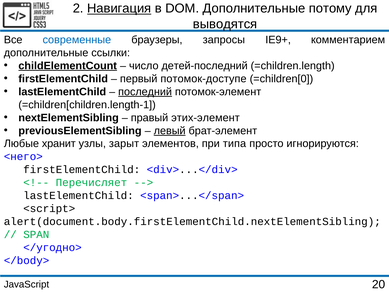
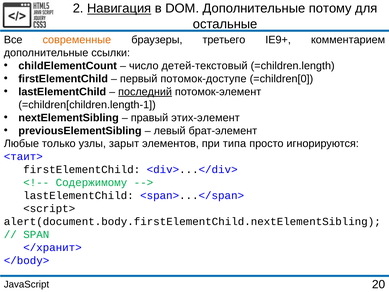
выводятся: выводятся -> остальные
современные colour: blue -> orange
запросы: запросы -> третьего
childElementCount underline: present -> none
детей-последний: детей-последний -> детей-текстовый
левый underline: present -> none
хранит: хранит -> только
<него>: <него> -> <таит>
Перечисляет: Перечисляет -> Содержимому
</угодно>: </угодно> -> </хранит>
